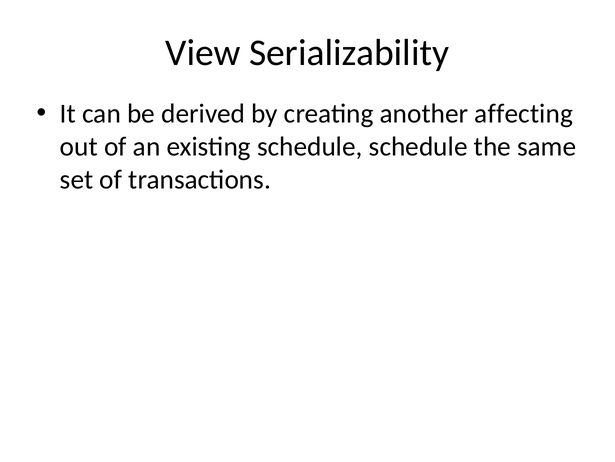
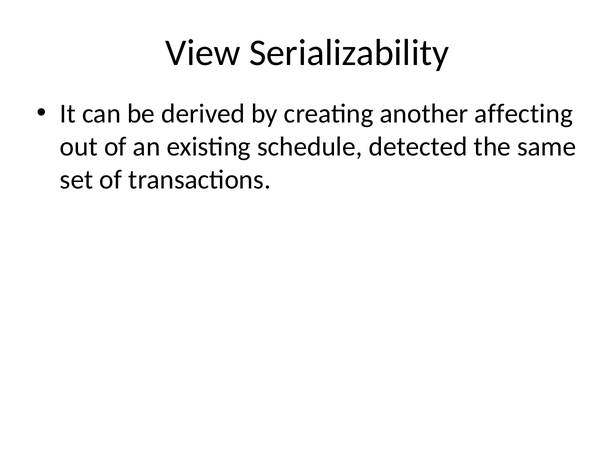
schedule schedule: schedule -> detected
